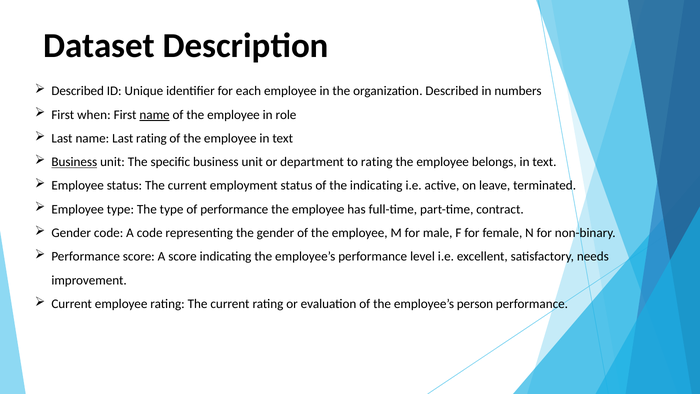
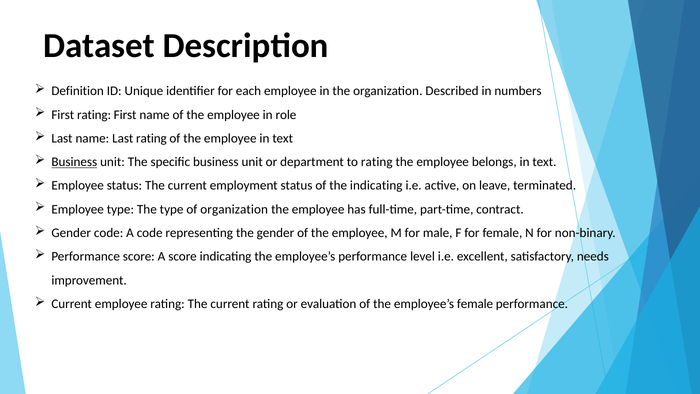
Described at (78, 91): Described -> Definition
First when: when -> rating
name at (155, 115) underline: present -> none
of performance: performance -> organization
employee’s person: person -> female
